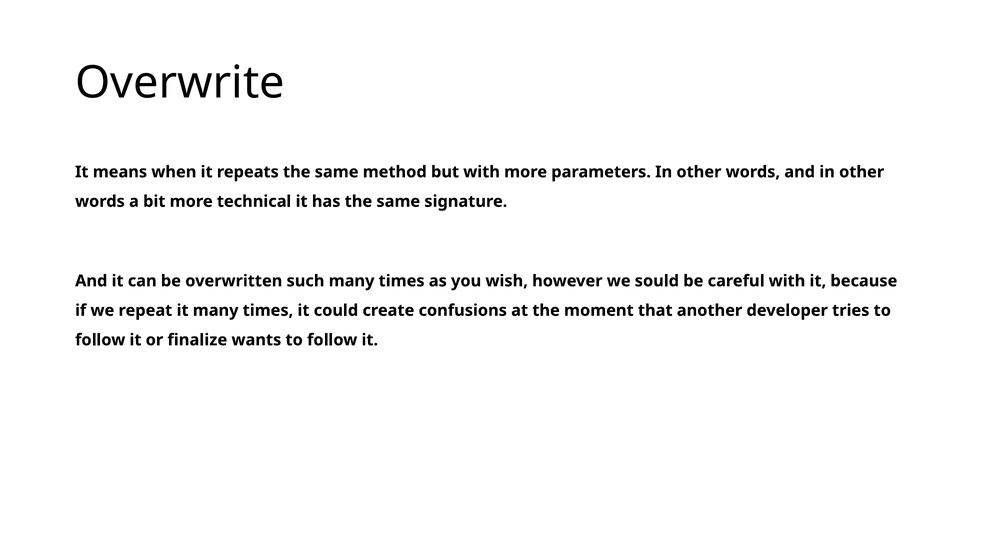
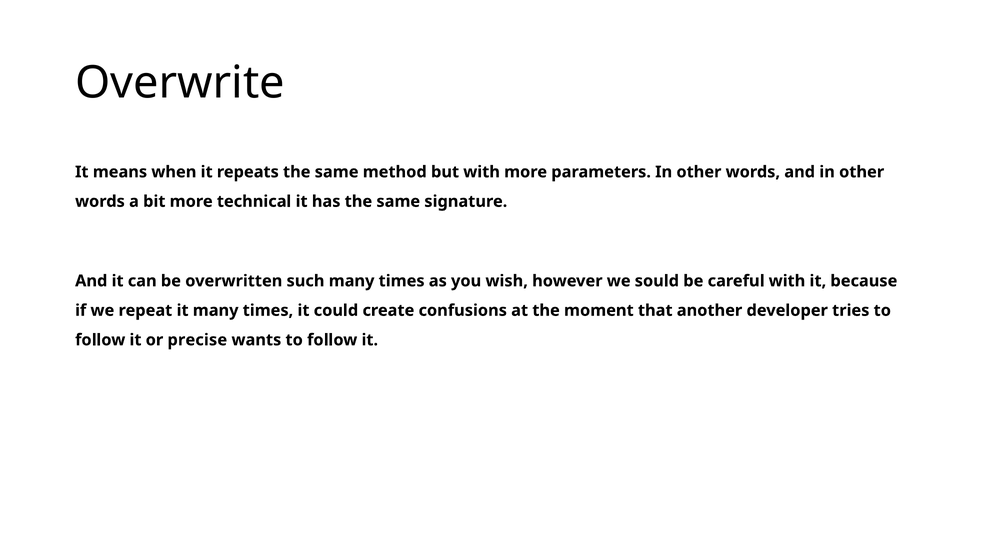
finalize: finalize -> precise
